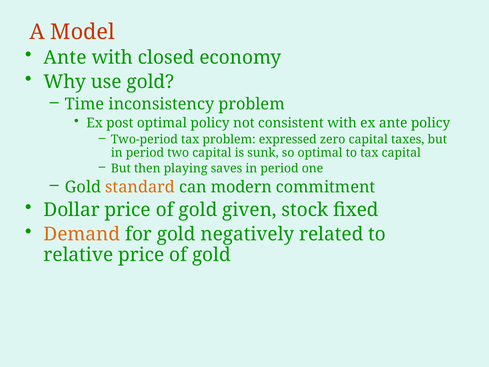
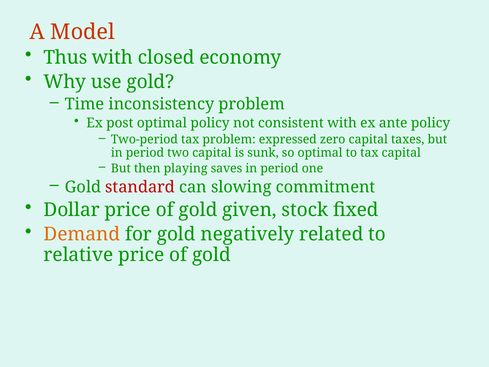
Ante at (65, 57): Ante -> Thus
standard colour: orange -> red
modern: modern -> slowing
